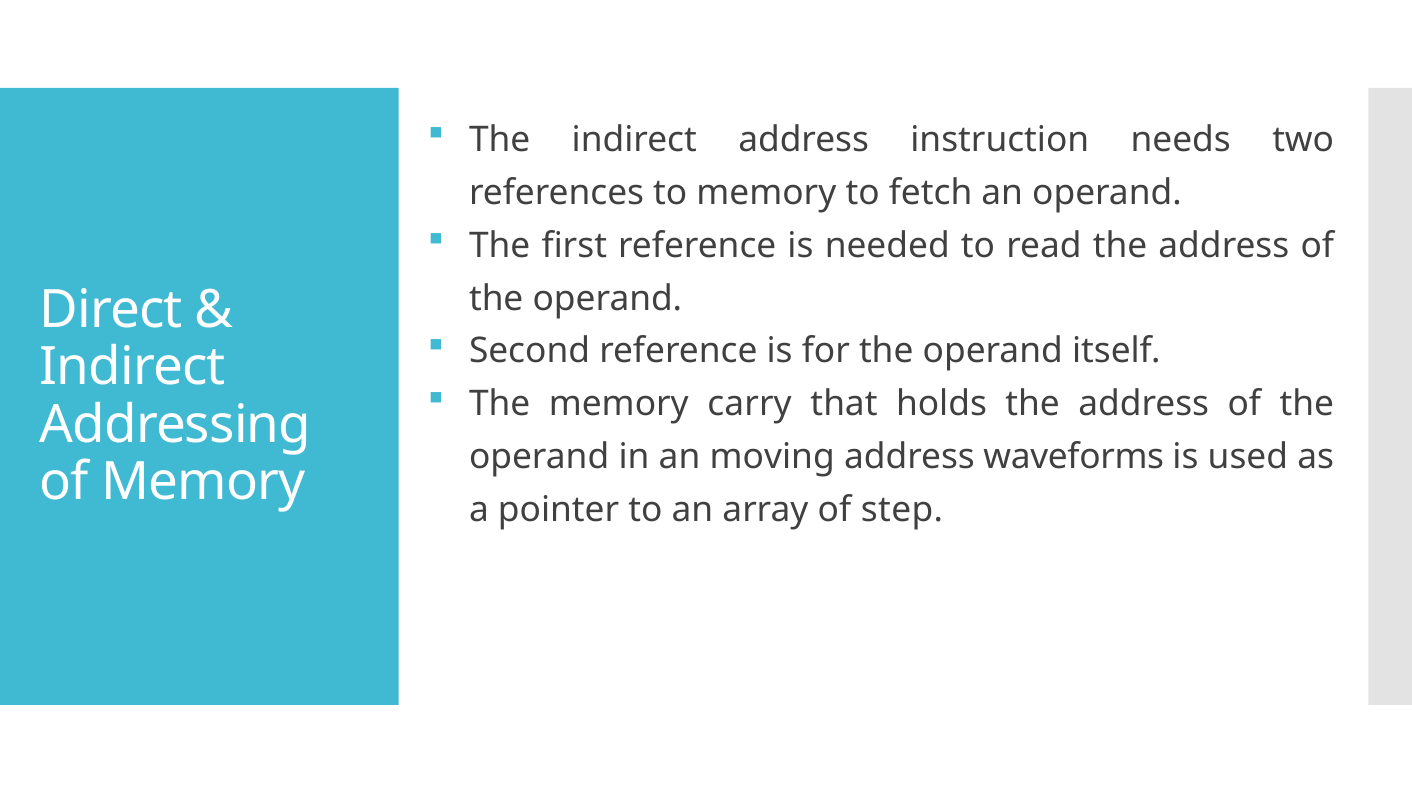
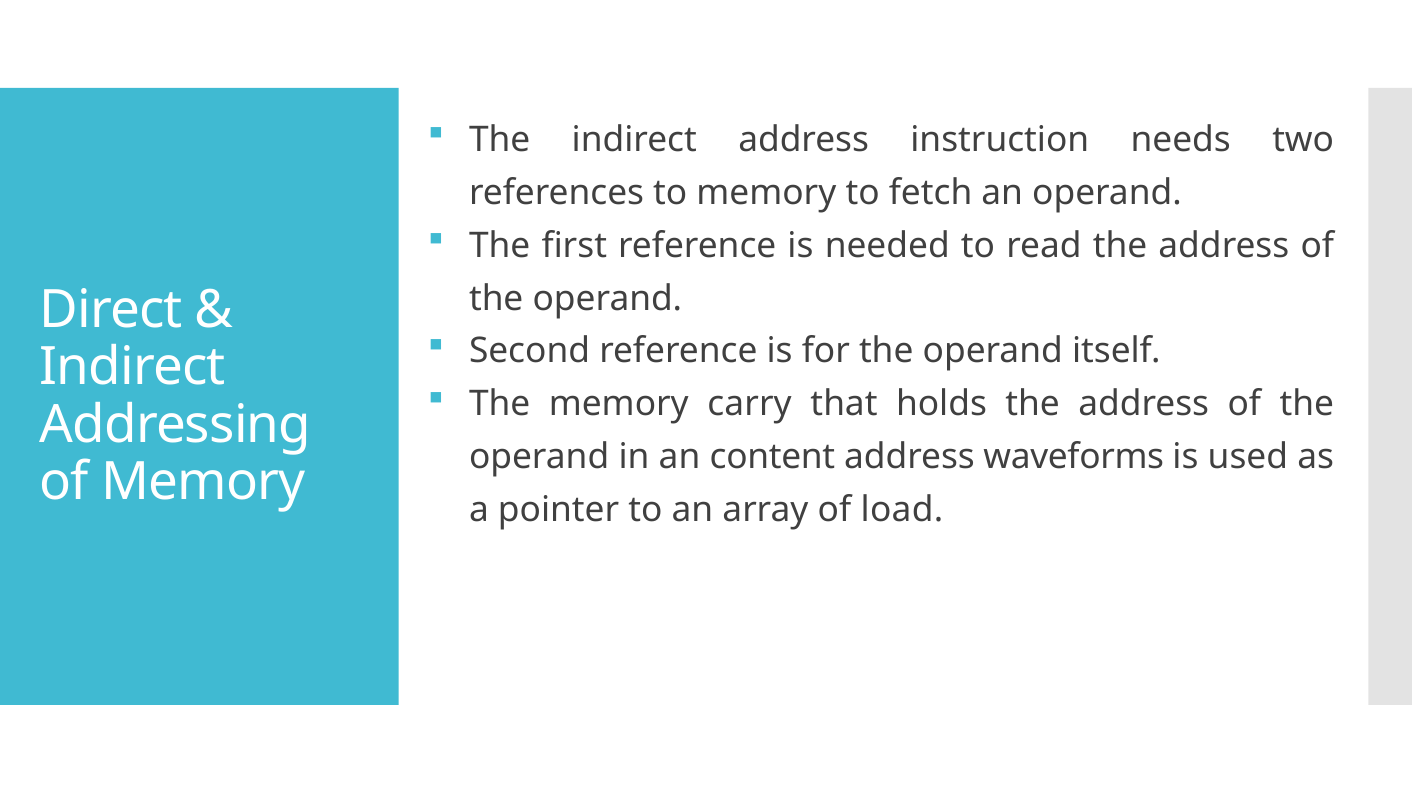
moving: moving -> content
step: step -> load
